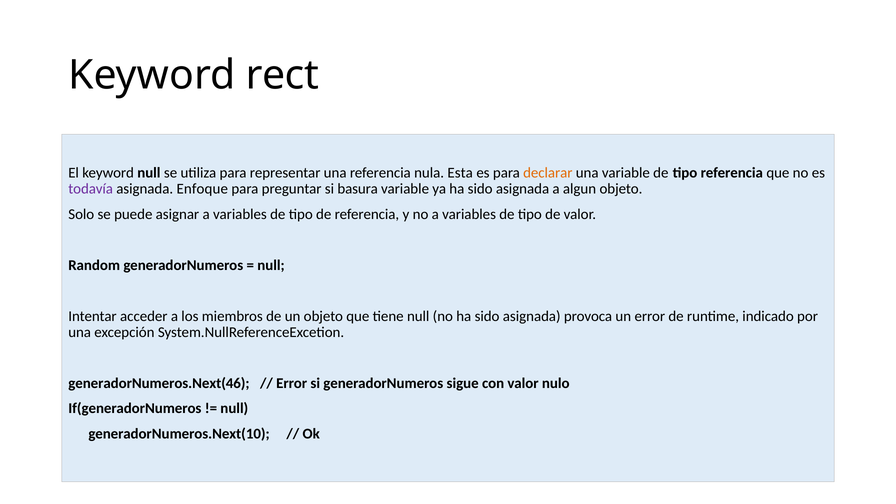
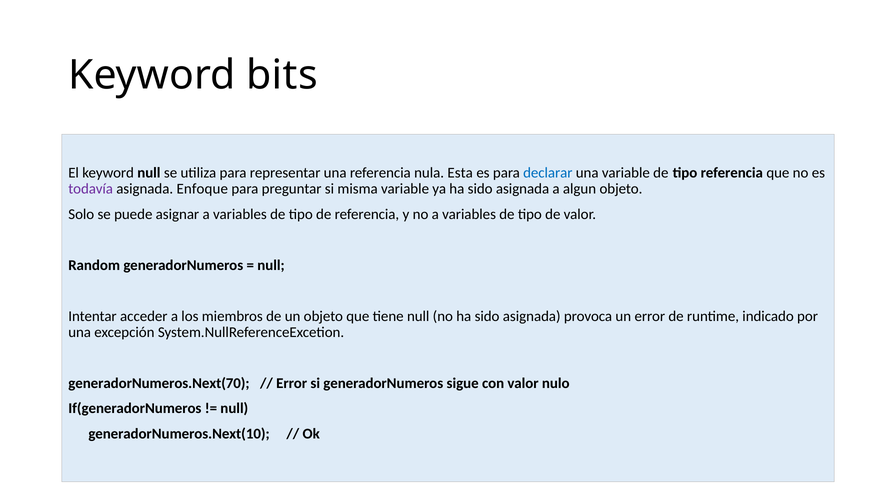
rect: rect -> bits
declarar colour: orange -> blue
basura: basura -> misma
generadorNumeros.Next(46: generadorNumeros.Next(46 -> generadorNumeros.Next(70
